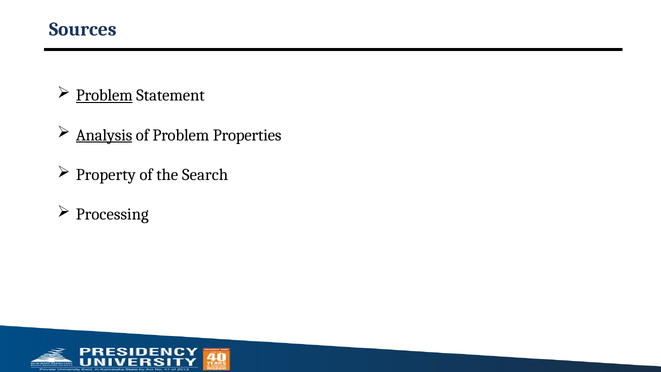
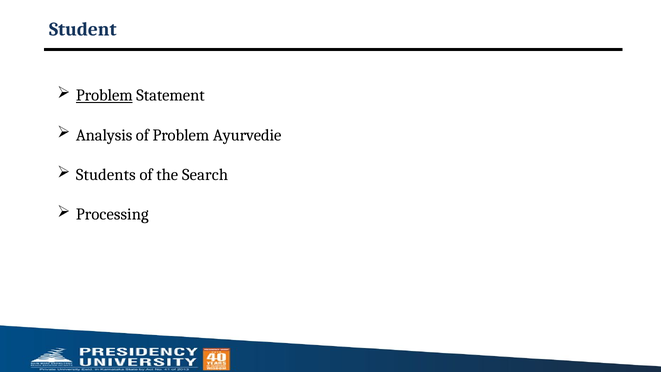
Sources: Sources -> Student
Analysis underline: present -> none
Properties: Properties -> Ayurvedie
Property: Property -> Students
